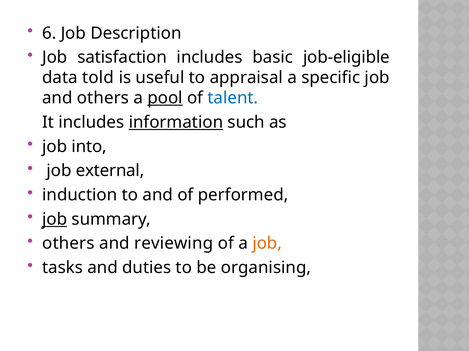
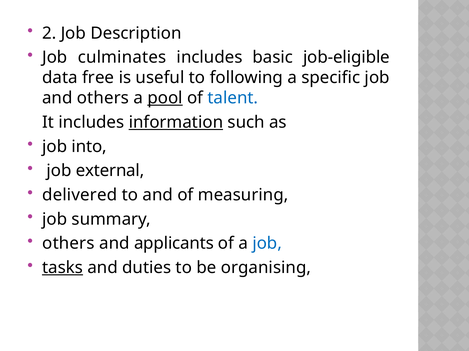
6: 6 -> 2
satisfaction: satisfaction -> culminates
told: told -> free
appraisal: appraisal -> following
induction: induction -> delivered
performed: performed -> measuring
job at (55, 220) underline: present -> none
reviewing: reviewing -> applicants
job at (267, 244) colour: orange -> blue
tasks underline: none -> present
